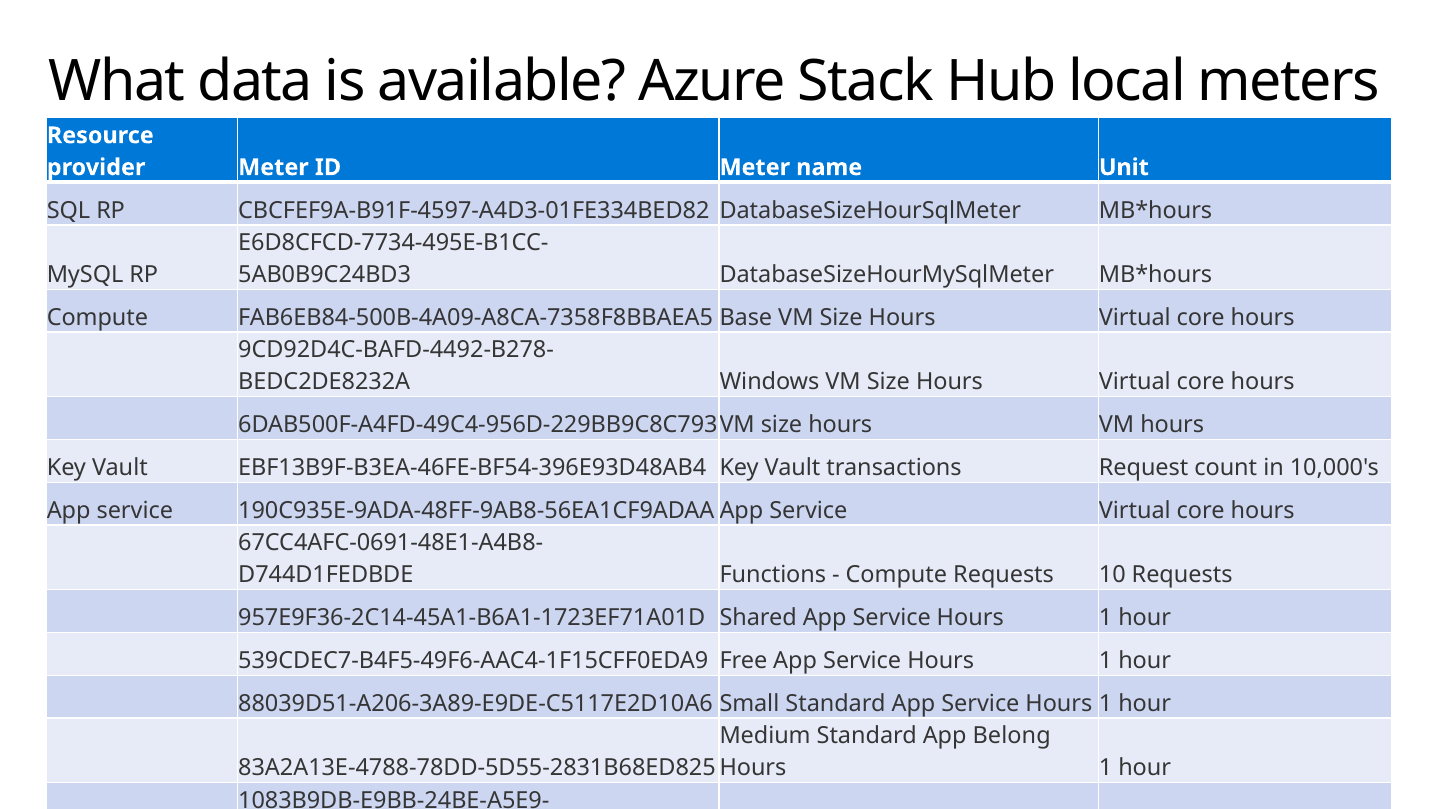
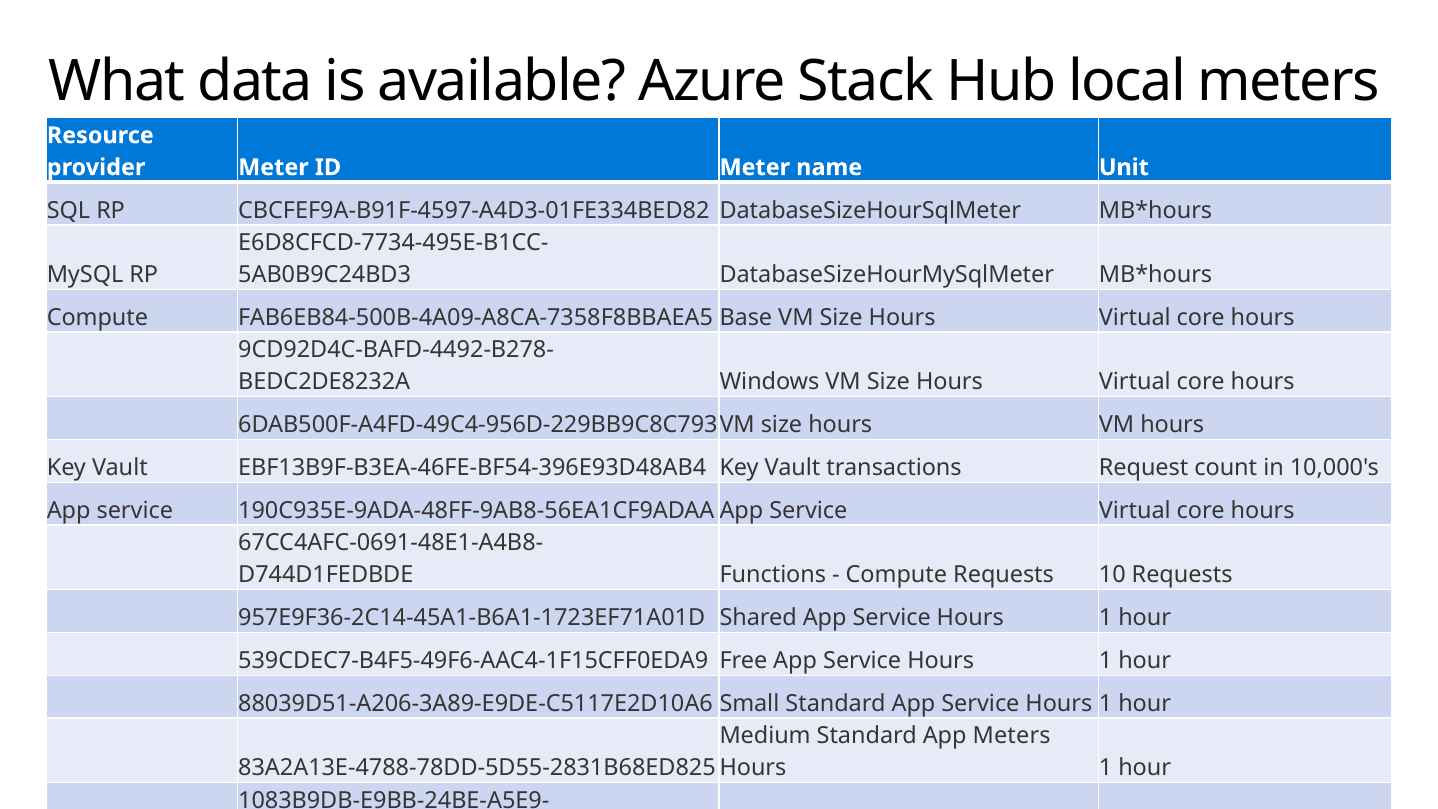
App Belong: Belong -> Meters
